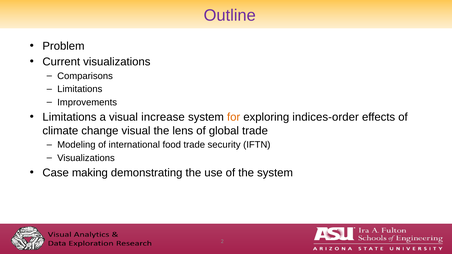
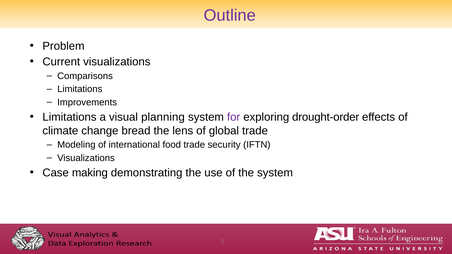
increase: increase -> planning
for colour: orange -> purple
indices-order: indices-order -> drought-order
change visual: visual -> bread
